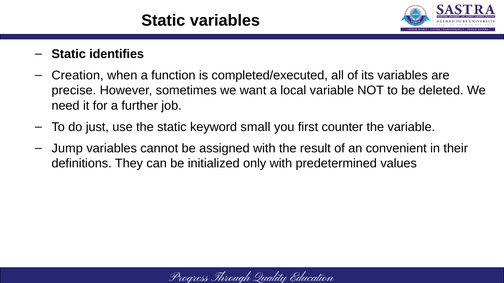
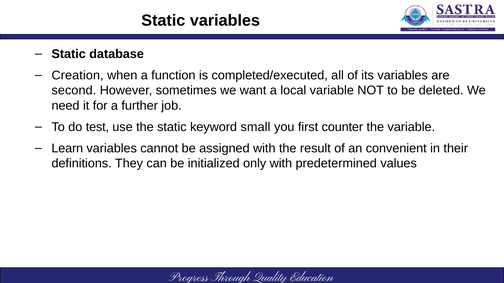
identifies: identifies -> database
precise: precise -> second
just: just -> test
Jump: Jump -> Learn
